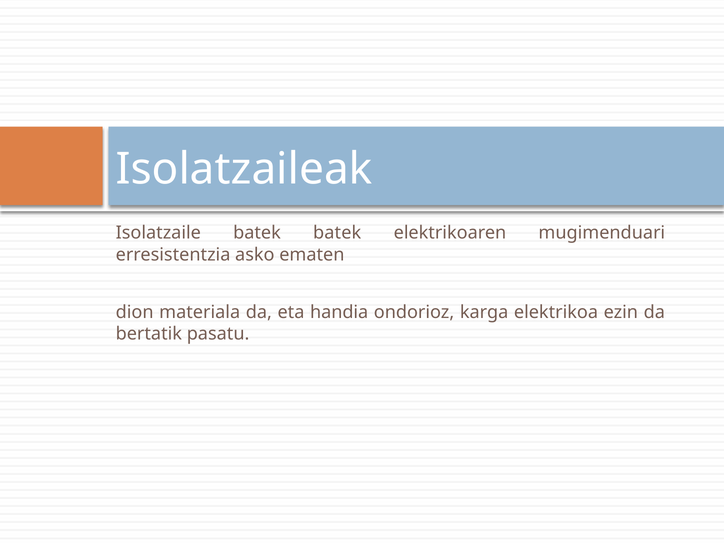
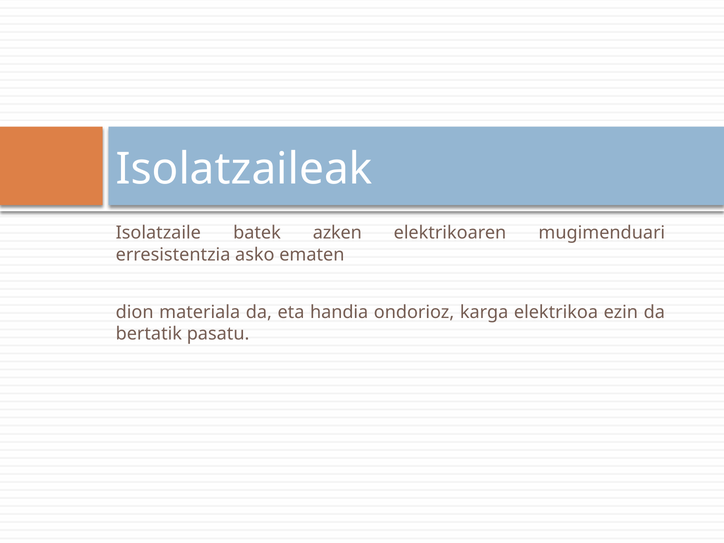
batek batek: batek -> azken
